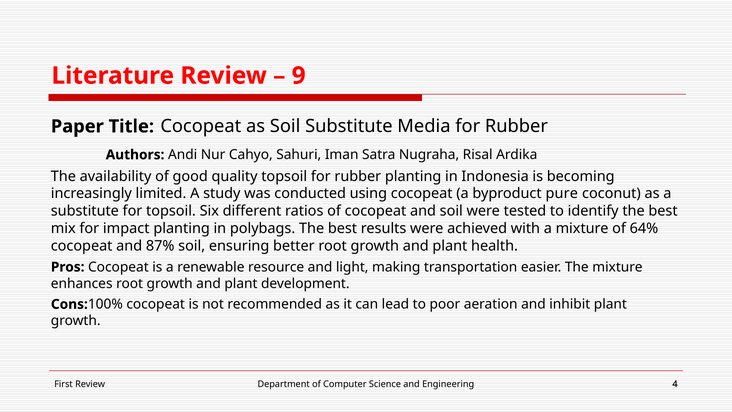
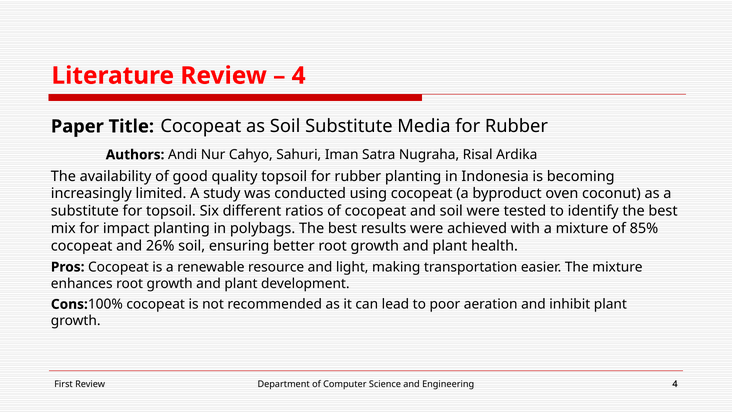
9 at (299, 76): 9 -> 4
pure: pure -> oven
64%: 64% -> 85%
87%: 87% -> 26%
